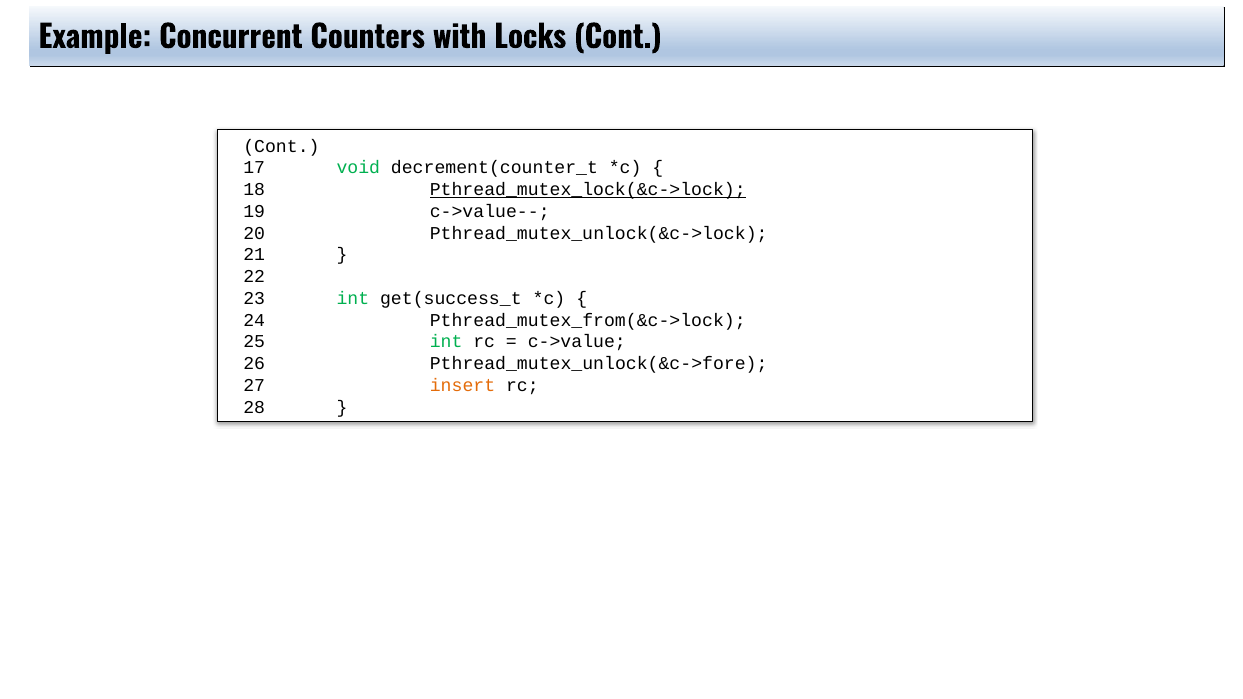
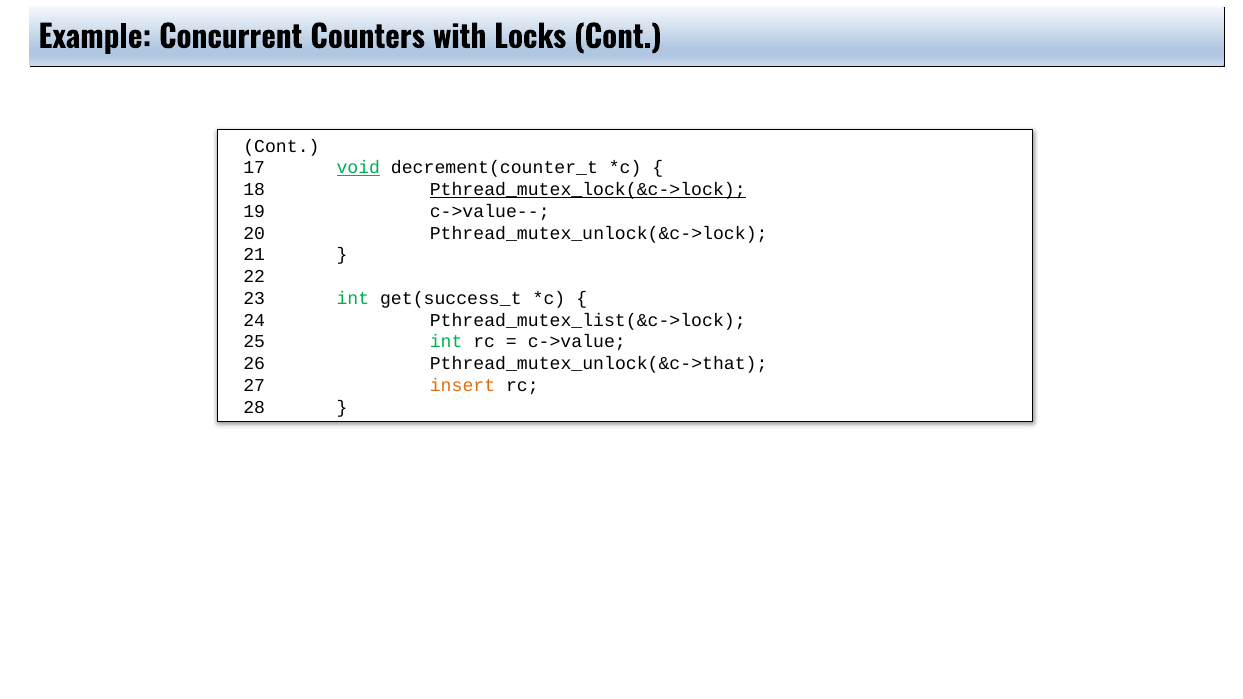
void underline: none -> present
Pthread_mutex_from(&c->lock: Pthread_mutex_from(&c->lock -> Pthread_mutex_list(&c->lock
Pthread_mutex_unlock(&c->fore: Pthread_mutex_unlock(&c->fore -> Pthread_mutex_unlock(&c->that
